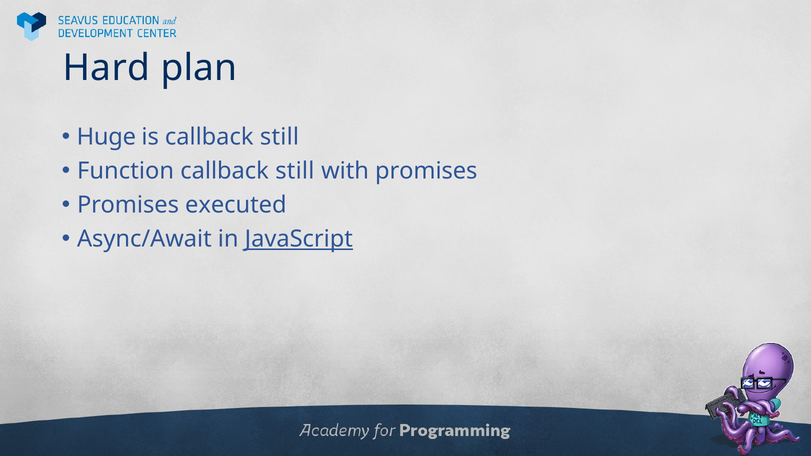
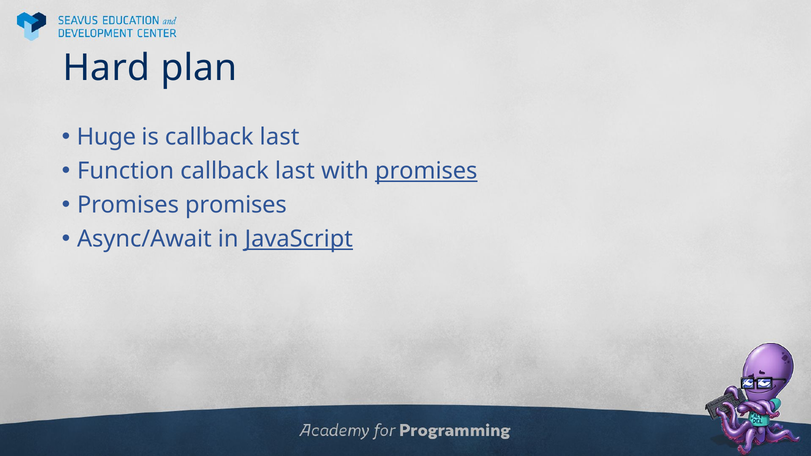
is callback still: still -> last
still at (295, 171): still -> last
promises at (426, 171) underline: none -> present
Promises executed: executed -> promises
